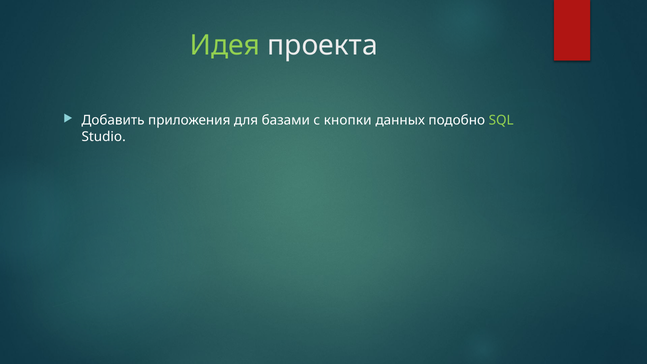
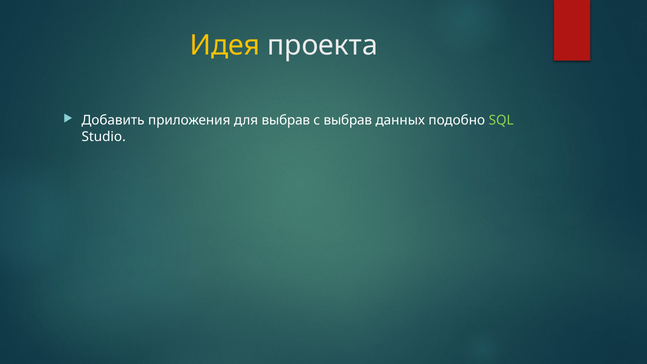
Идея colour: light green -> yellow
для базами: базами -> выбрав
с кнопки: кнопки -> выбрав
